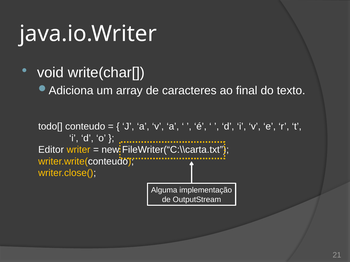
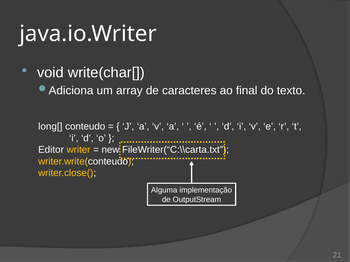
todo[: todo[ -> long[
